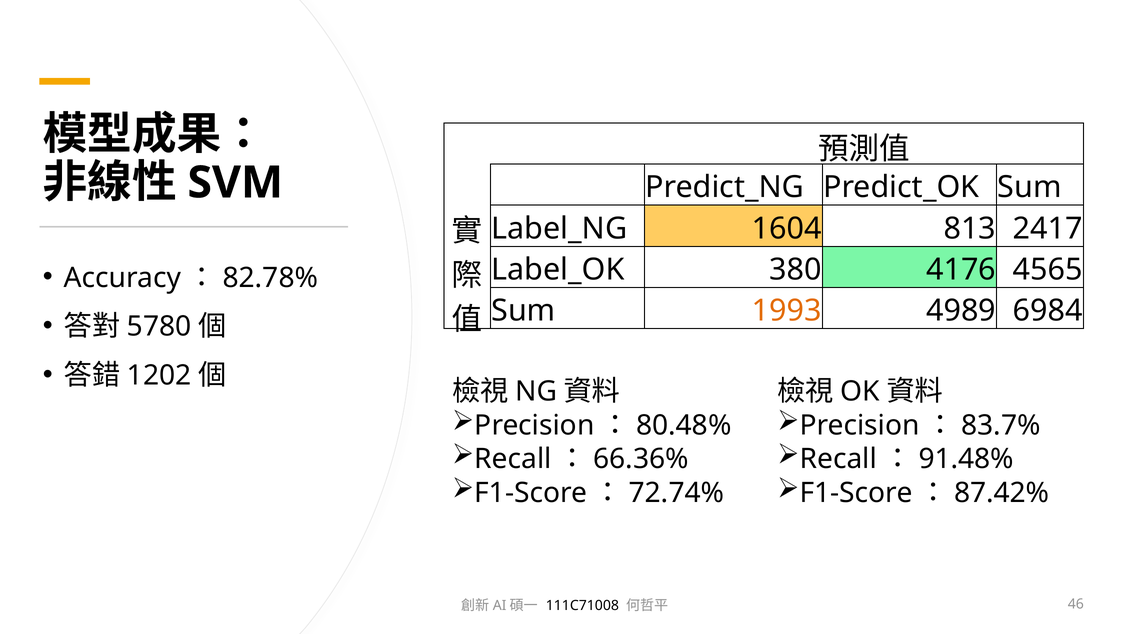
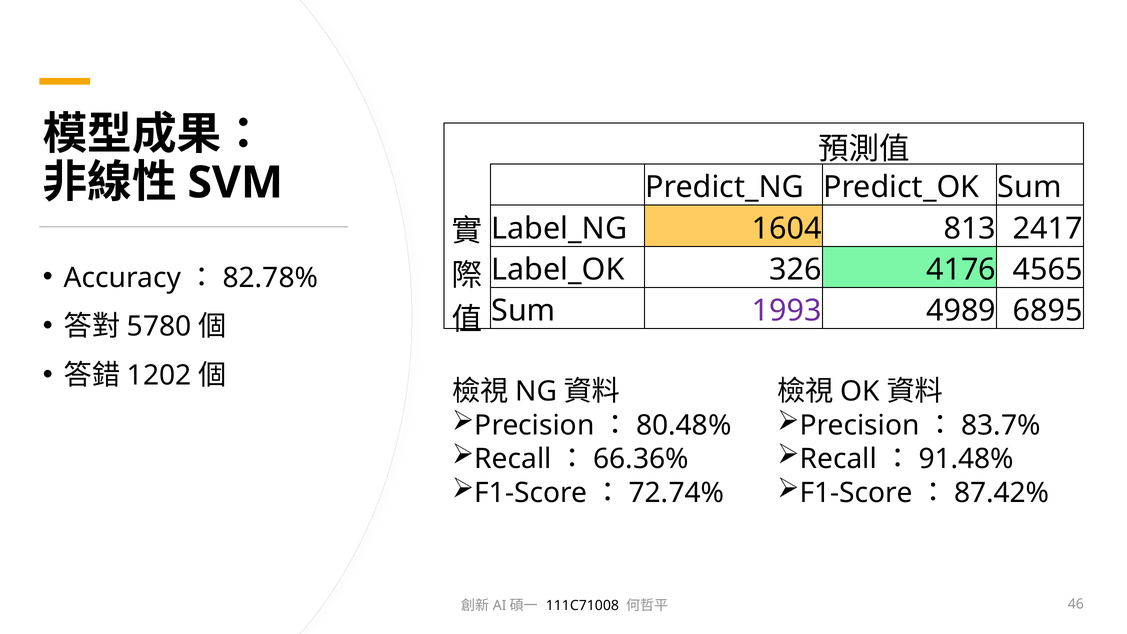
380: 380 -> 326
1993 colour: orange -> purple
6984: 6984 -> 6895
